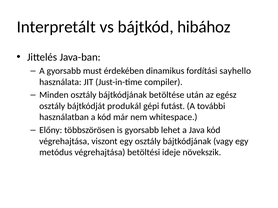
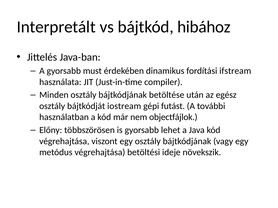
sayhello: sayhello -> ifstream
produkál: produkál -> iostream
whitespace: whitespace -> objectfájlok
